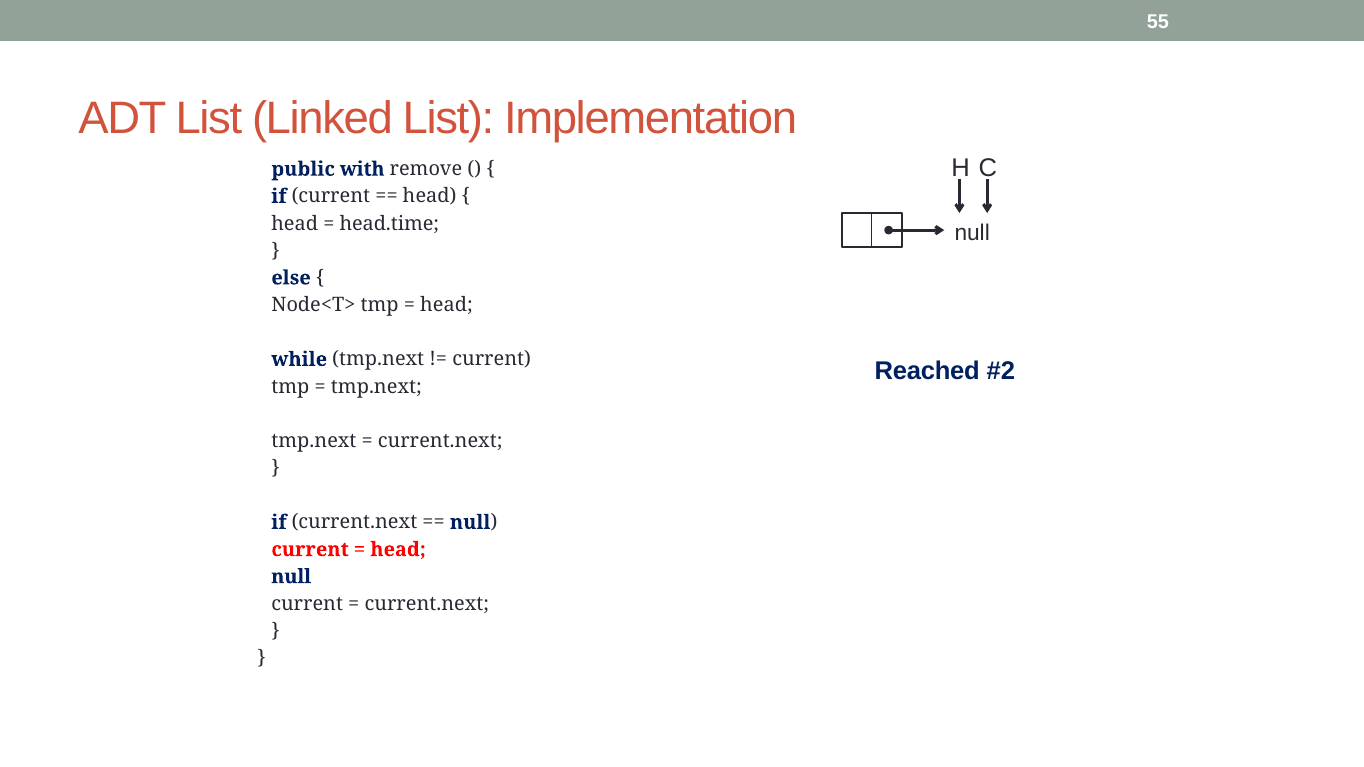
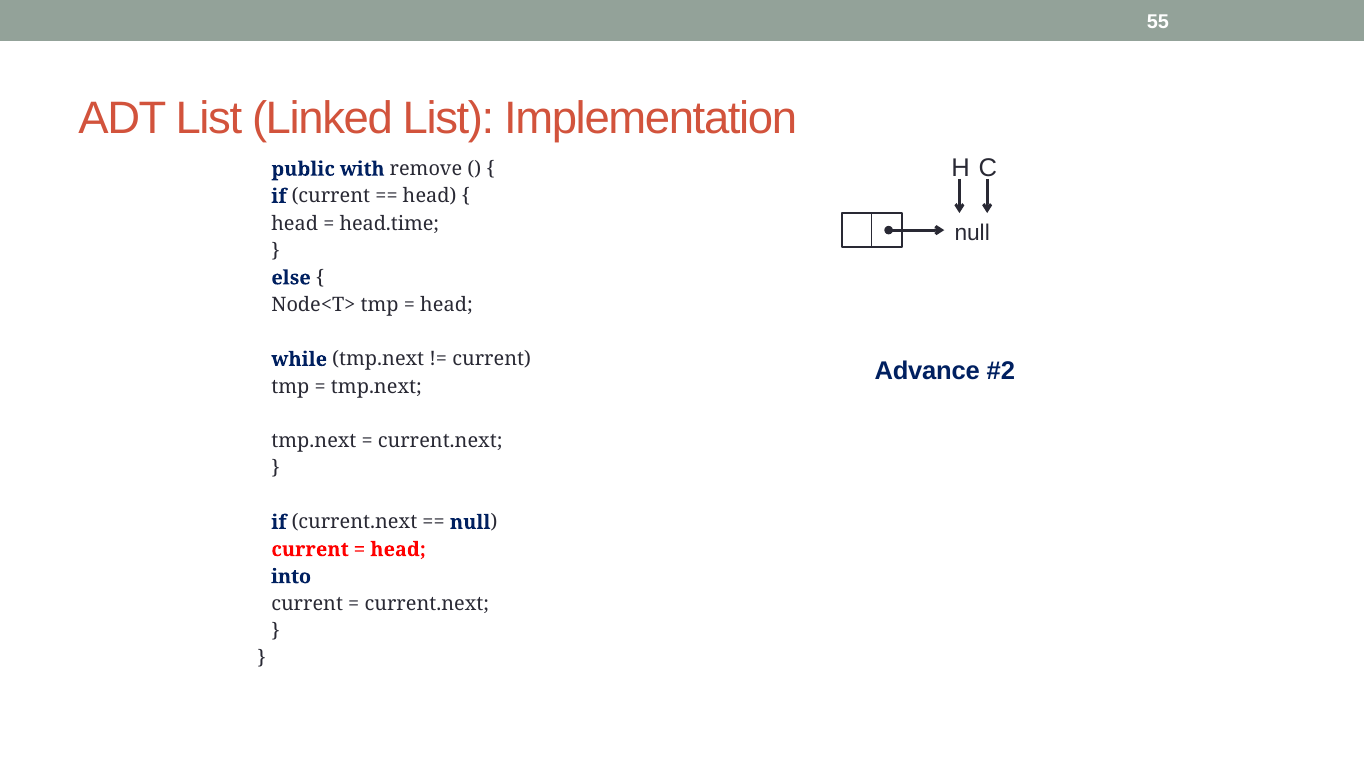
Reached: Reached -> Advance
null at (291, 577): null -> into
